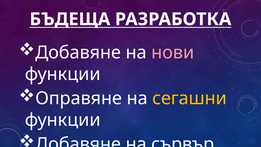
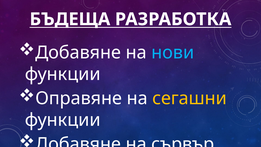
нови colour: pink -> light blue
